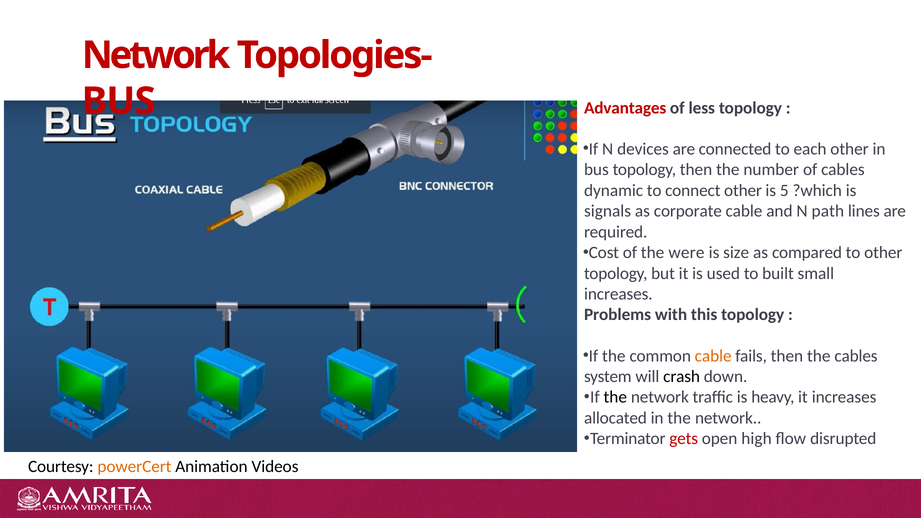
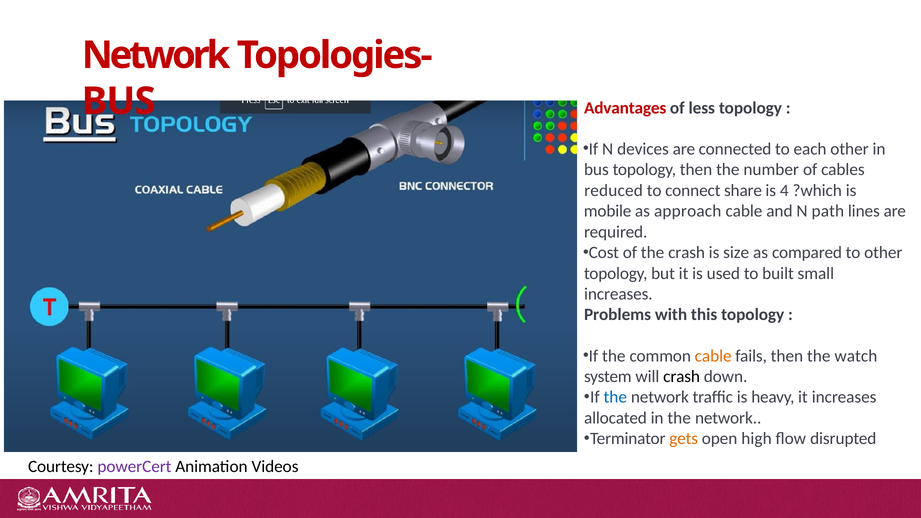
dynamic: dynamic -> reduced
connect other: other -> share
5: 5 -> 4
signals: signals -> mobile
corporate: corporate -> approach
the were: were -> crash
the cables: cables -> watch
the at (615, 397) colour: black -> blue
gets colour: red -> orange
powerCert colour: orange -> purple
